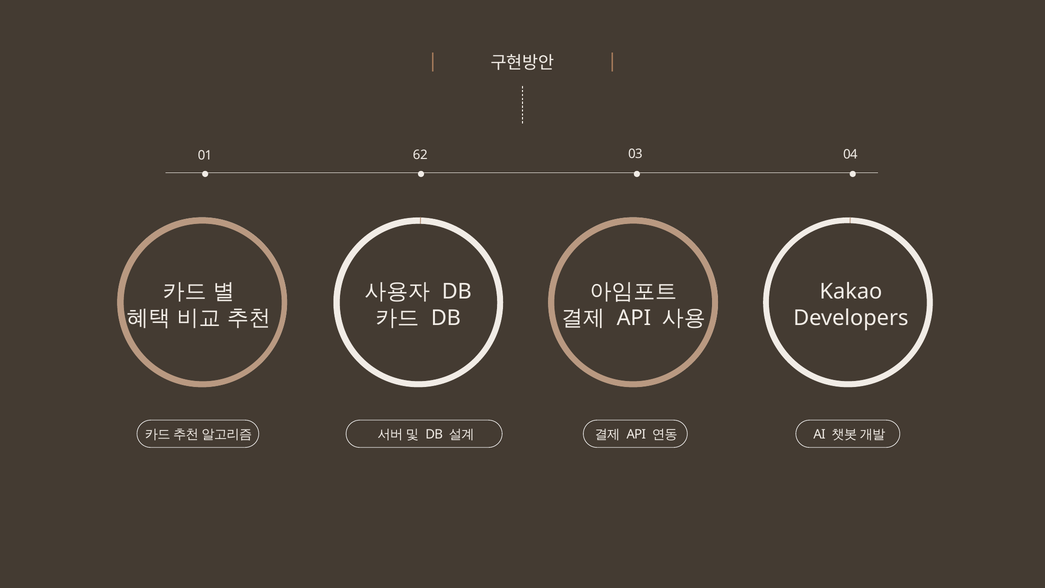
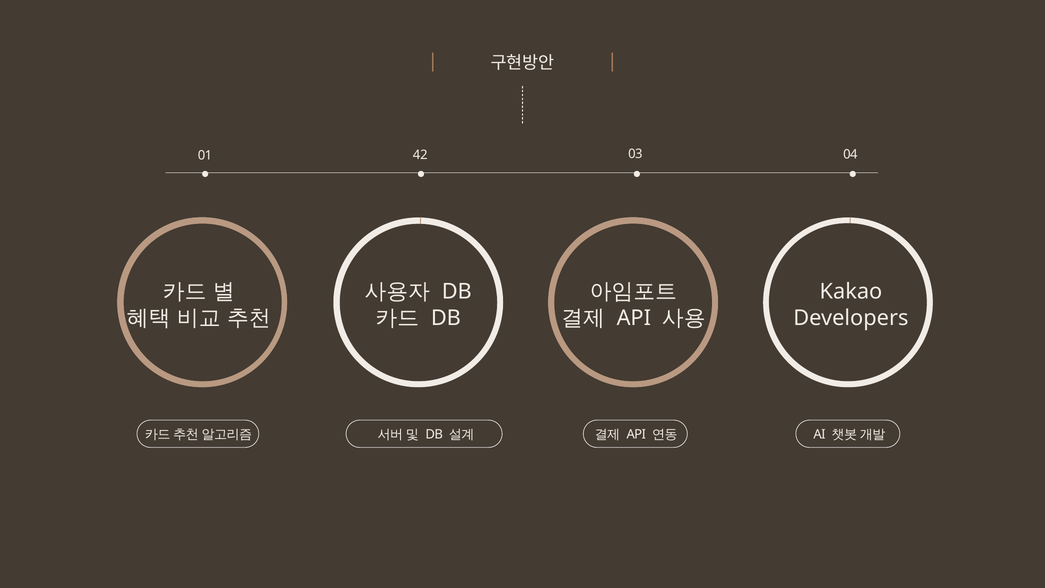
62: 62 -> 42
